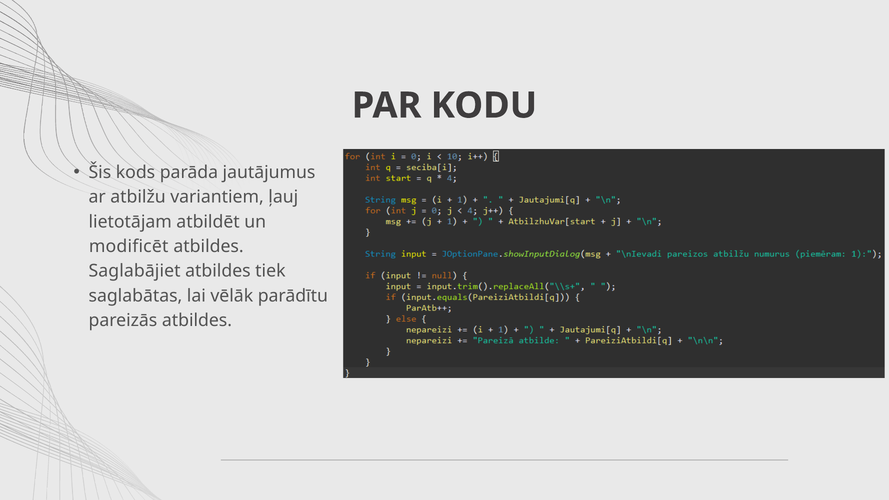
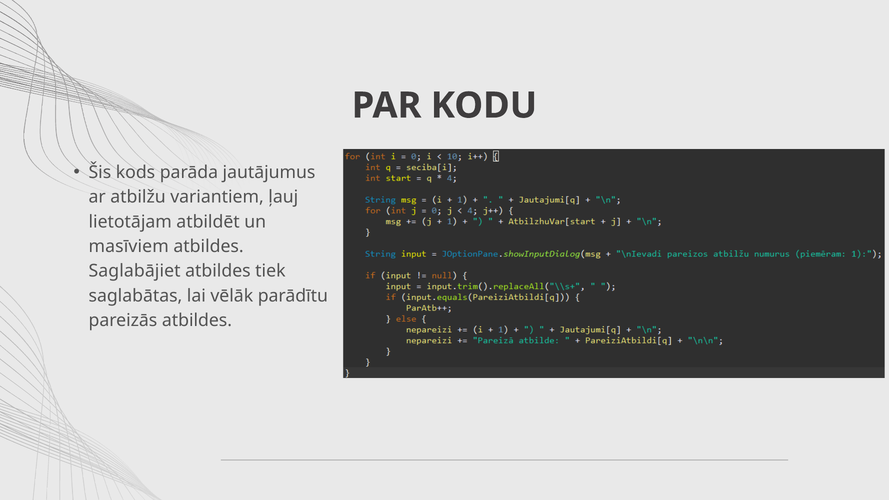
modificēt: modificēt -> masīviem
